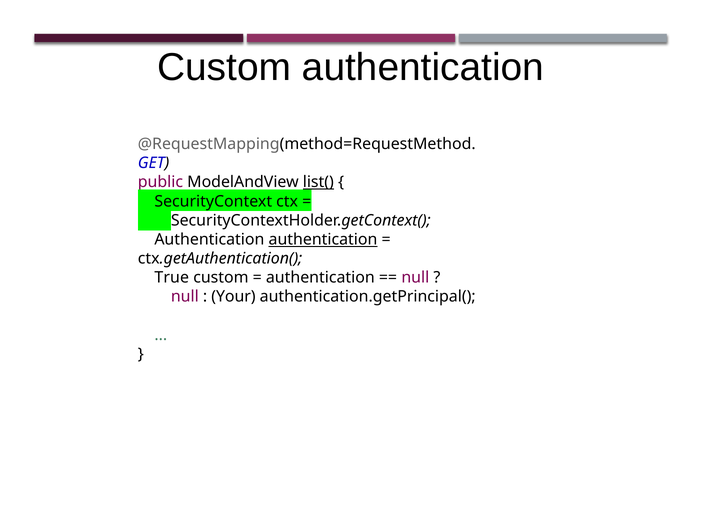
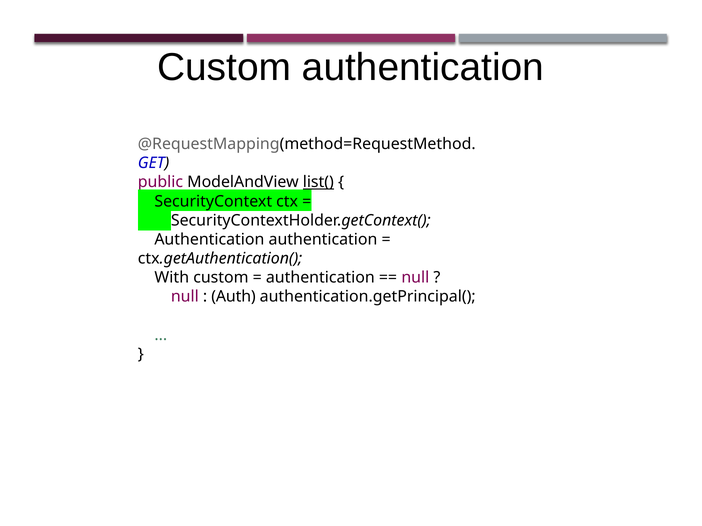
authentication at (323, 240) underline: present -> none
True: True -> With
Your: Your -> Auth
